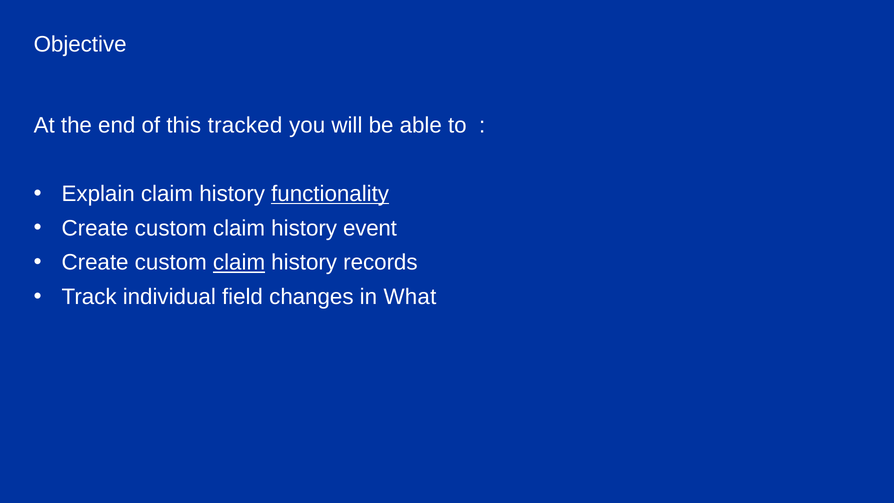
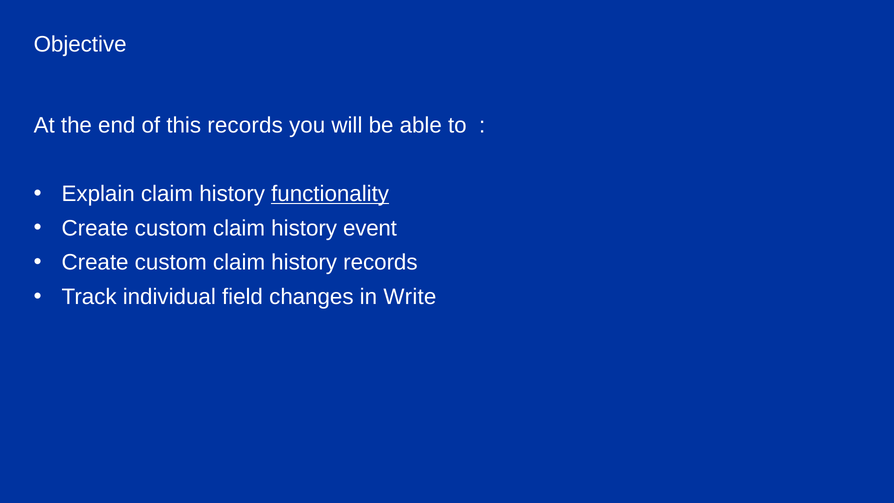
this tracked: tracked -> records
claim at (239, 262) underline: present -> none
What: What -> Write
